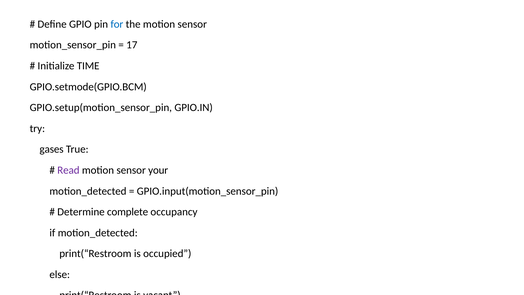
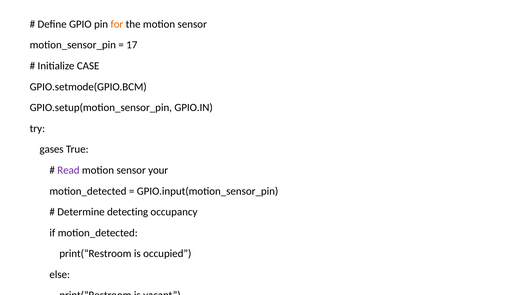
for colour: blue -> orange
TIME: TIME -> CASE
complete: complete -> detecting
